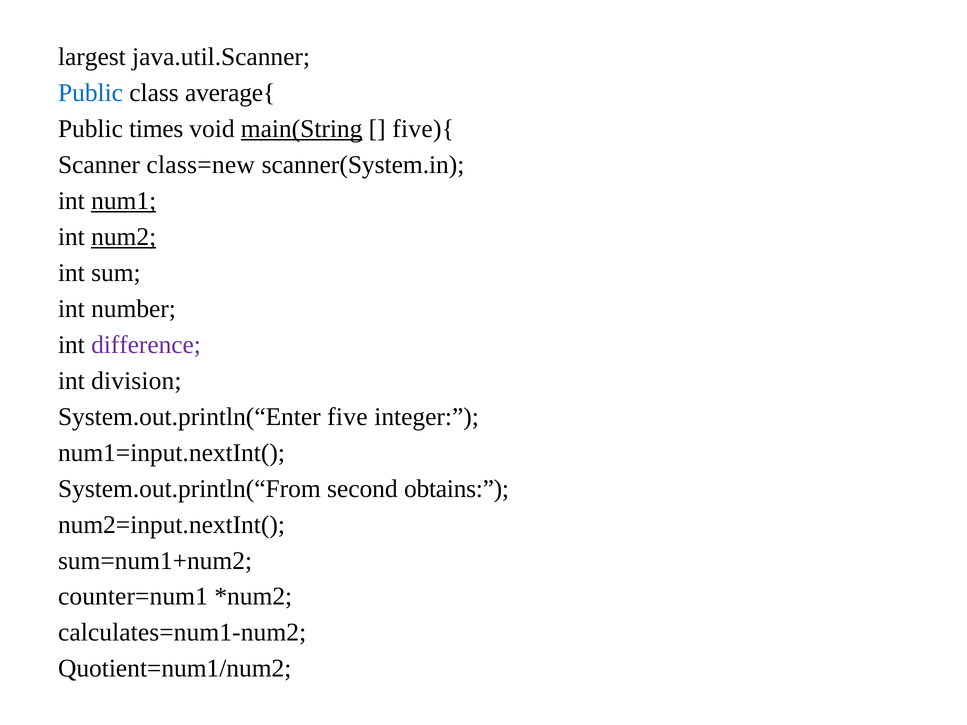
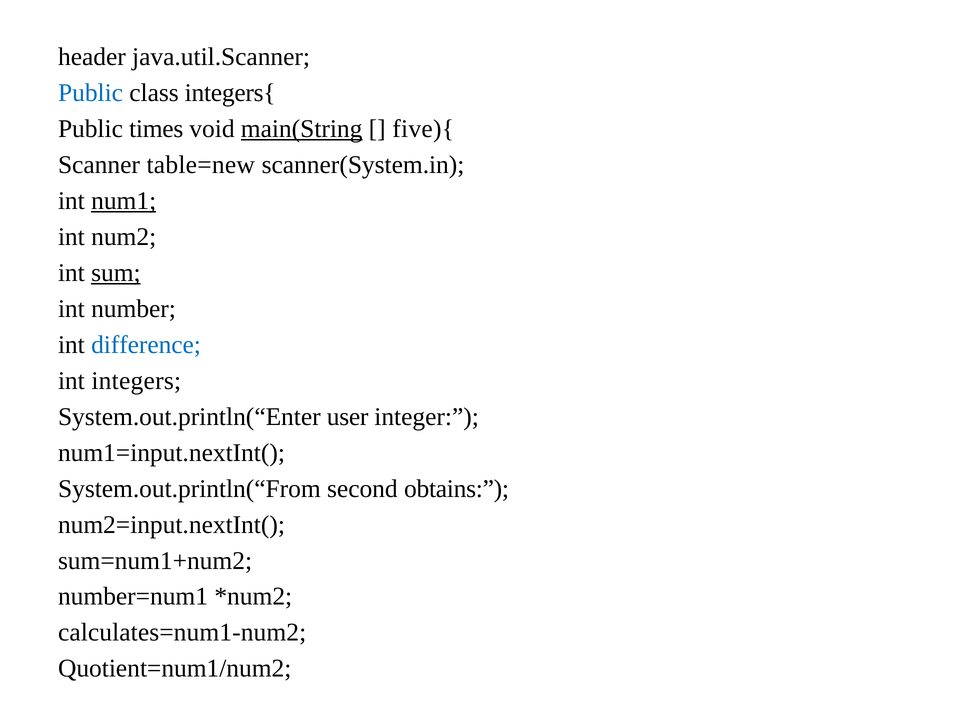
largest: largest -> header
average{: average{ -> integers{
class=new: class=new -> table=new
num2 underline: present -> none
sum underline: none -> present
difference colour: purple -> blue
division: division -> integers
five: five -> user
counter=num1: counter=num1 -> number=num1
